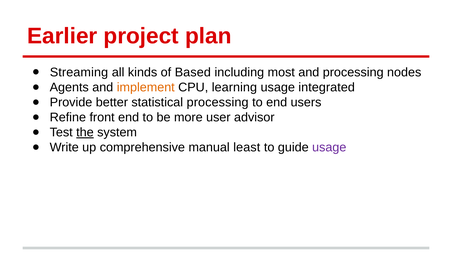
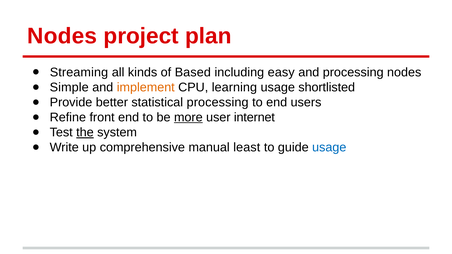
Earlier at (62, 36): Earlier -> Nodes
most: most -> easy
Agents: Agents -> Simple
integrated: integrated -> shortlisted
more underline: none -> present
advisor: advisor -> internet
usage at (329, 148) colour: purple -> blue
